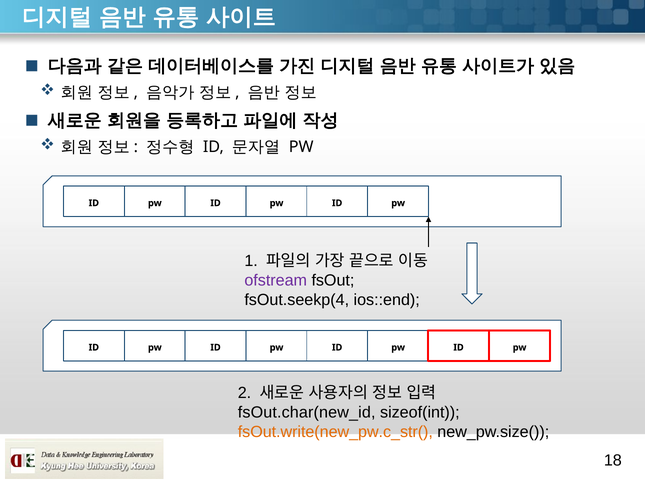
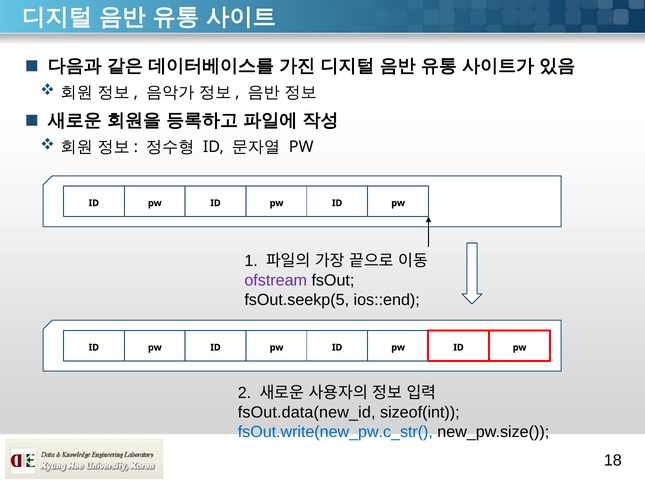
fsOut.seekp(4: fsOut.seekp(4 -> fsOut.seekp(5
fsOut.char(new_id: fsOut.char(new_id -> fsOut.data(new_id
fsOut.write(new_pw.c_str( colour: orange -> blue
